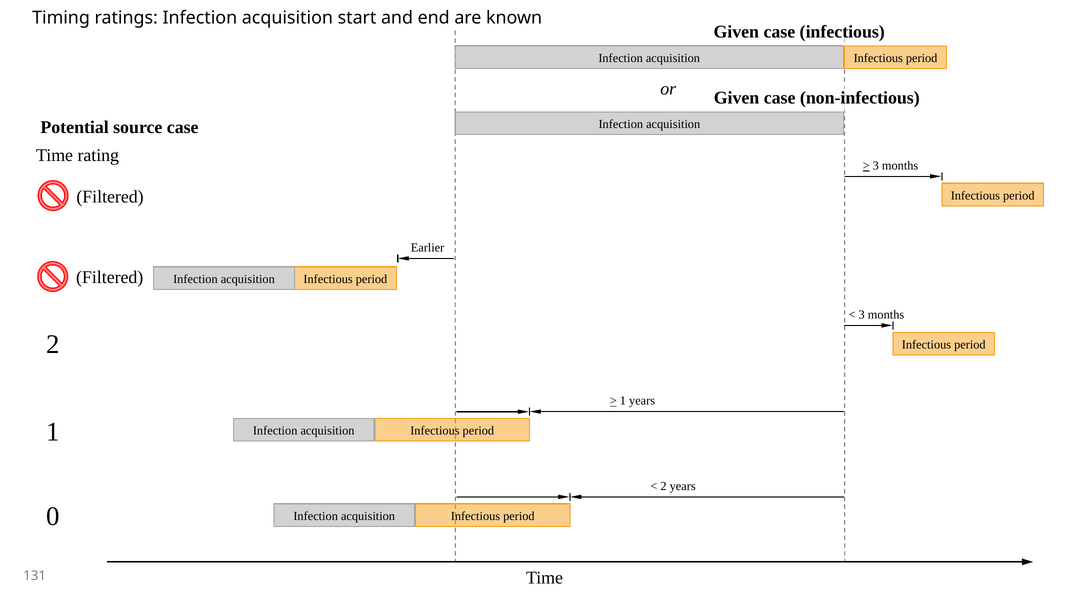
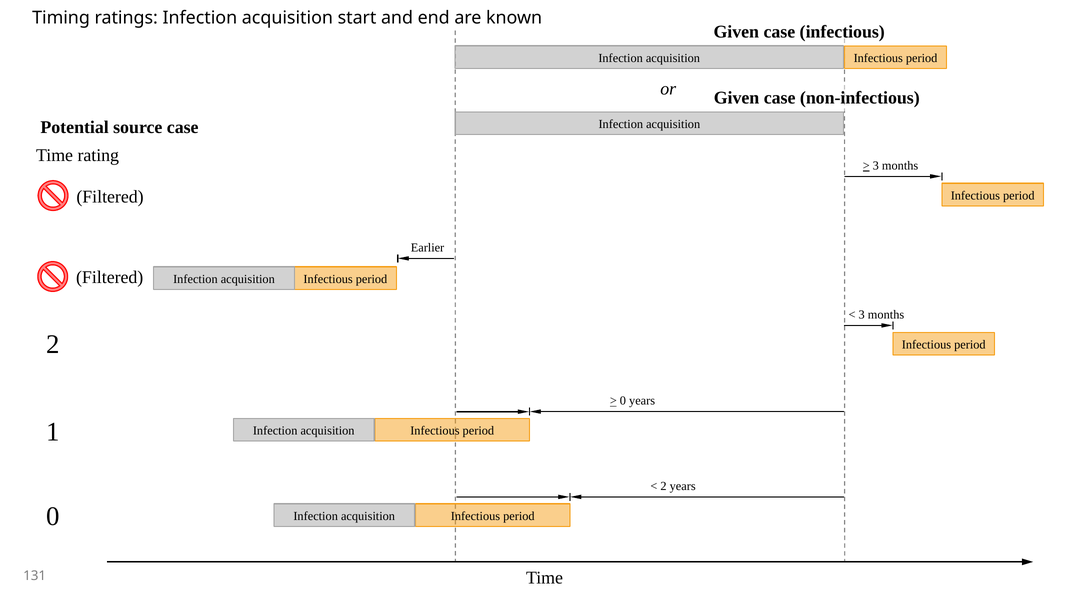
1 at (623, 401): 1 -> 0
